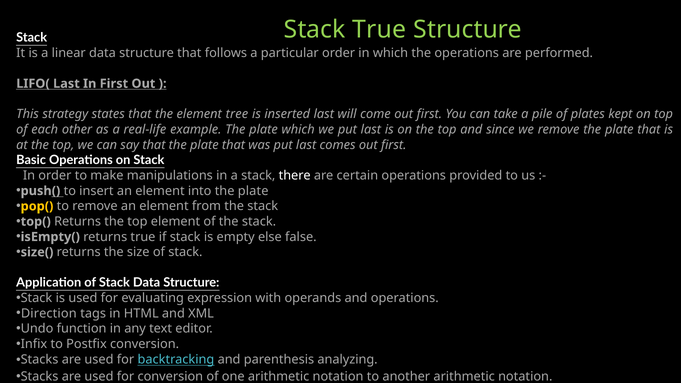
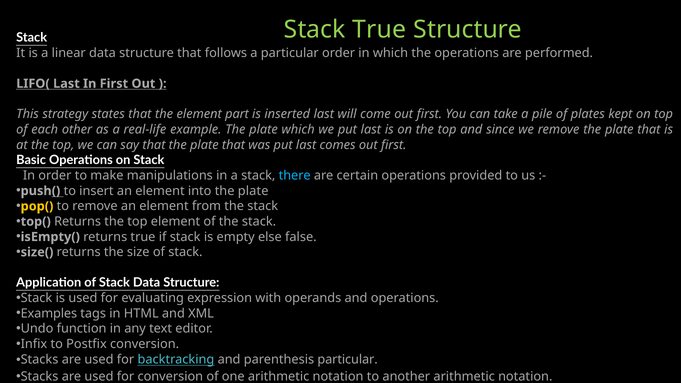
tree: tree -> part
there colour: white -> light blue
Direction: Direction -> Examples
parenthesis analyzing: analyzing -> particular
